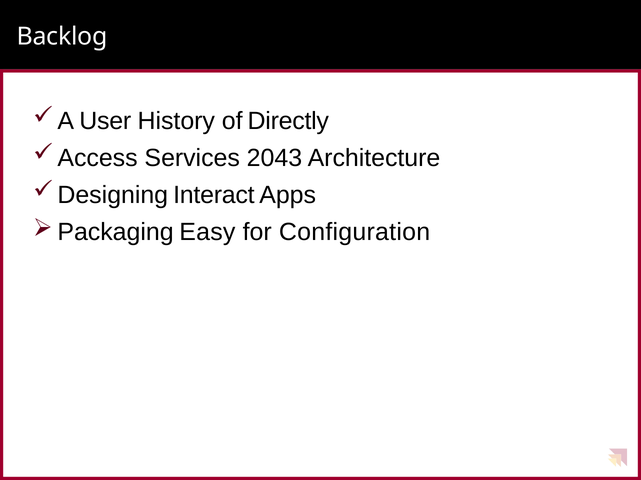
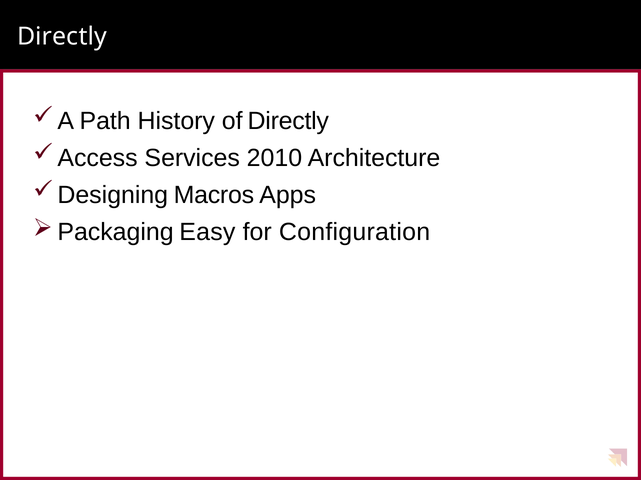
Backlog at (62, 36): Backlog -> Directly
User: User -> Path
2043: 2043 -> 2010
Interact: Interact -> Macros
